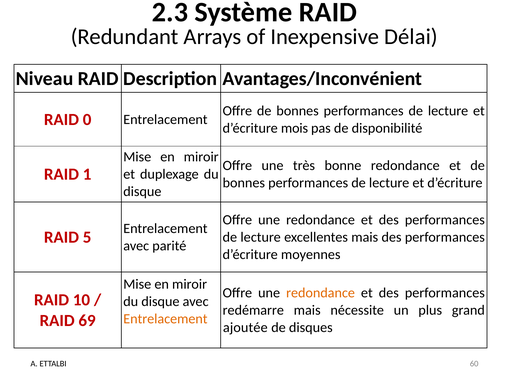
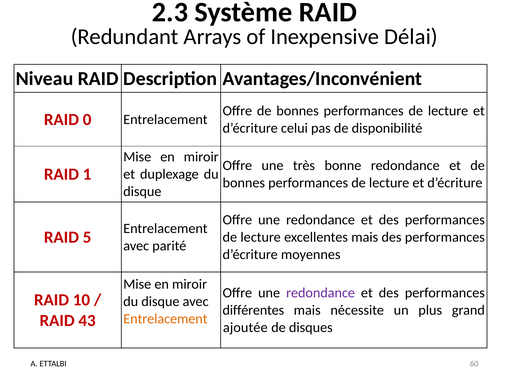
mois: mois -> celui
redondance at (321, 293) colour: orange -> purple
redémarre: redémarre -> différentes
69: 69 -> 43
